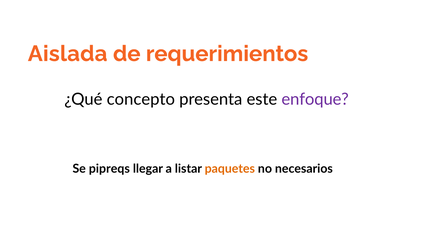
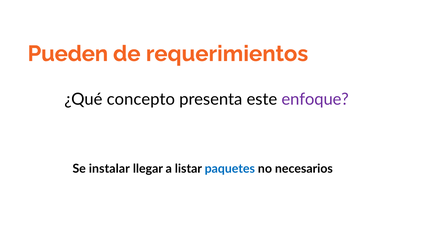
Aislada: Aislada -> Pueden
pipreqs: pipreqs -> instalar
paquetes colour: orange -> blue
